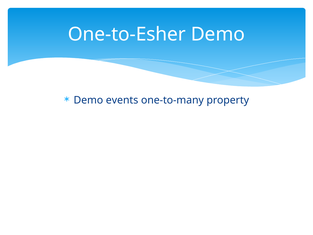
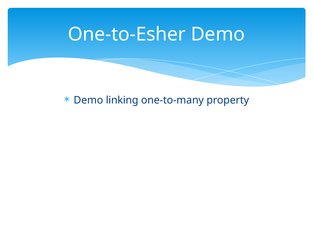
events: events -> linking
